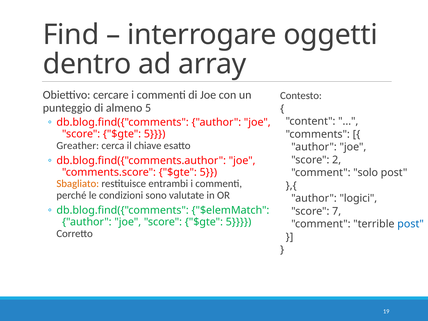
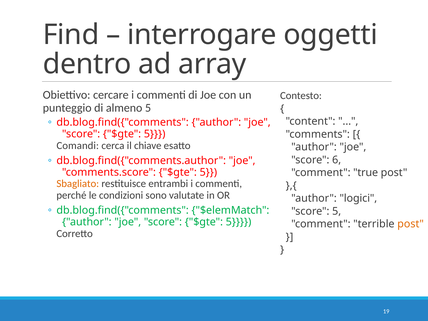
Greather: Greather -> Comandi
2: 2 -> 6
solo: solo -> true
score 7: 7 -> 5
post at (411, 224) colour: blue -> orange
